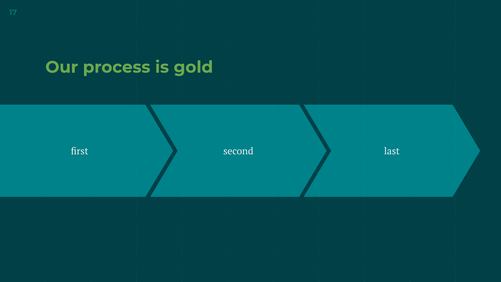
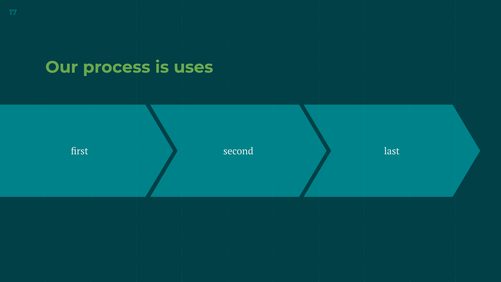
gold: gold -> uses
